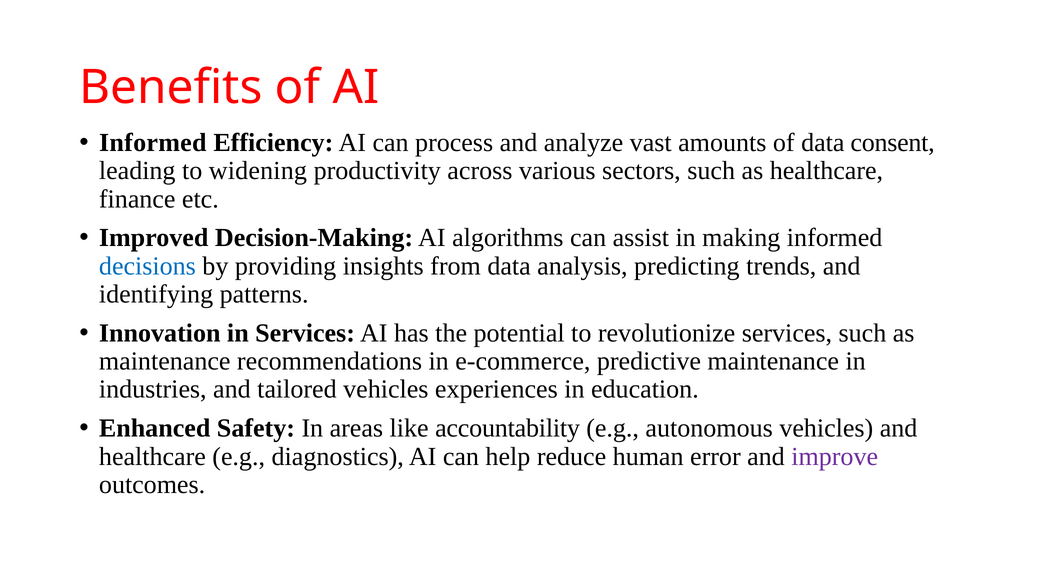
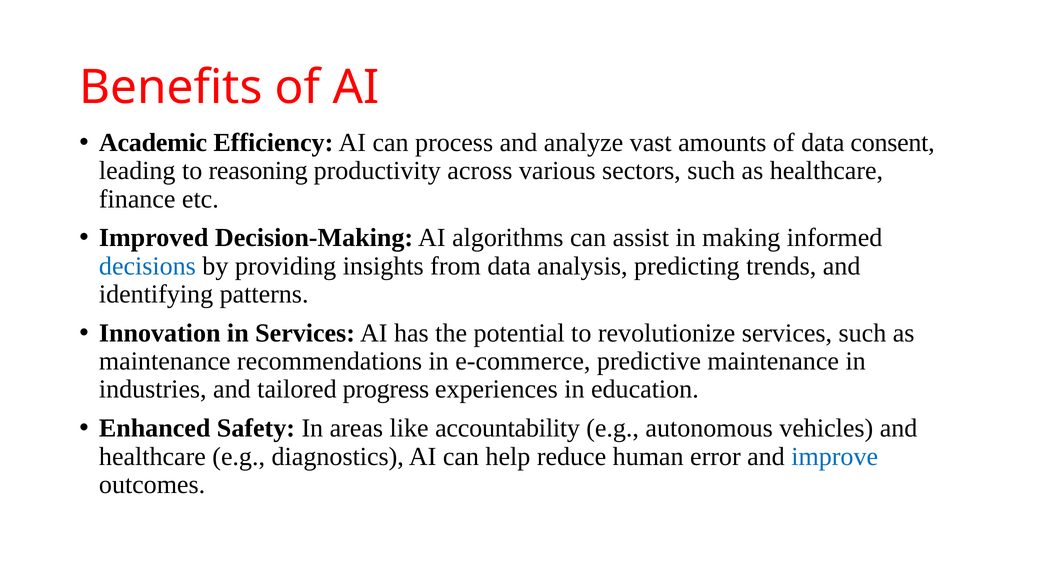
Informed at (153, 143): Informed -> Academic
widening: widening -> reasoning
tailored vehicles: vehicles -> progress
improve colour: purple -> blue
